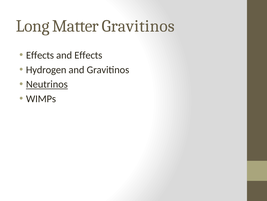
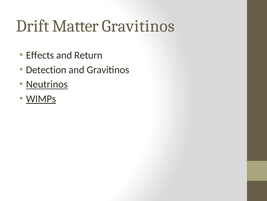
Long: Long -> Drift
and Effects: Effects -> Return
Hydrogen: Hydrogen -> Detection
WIMPs underline: none -> present
